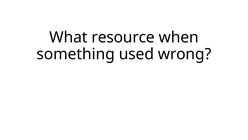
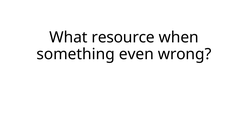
used: used -> even
